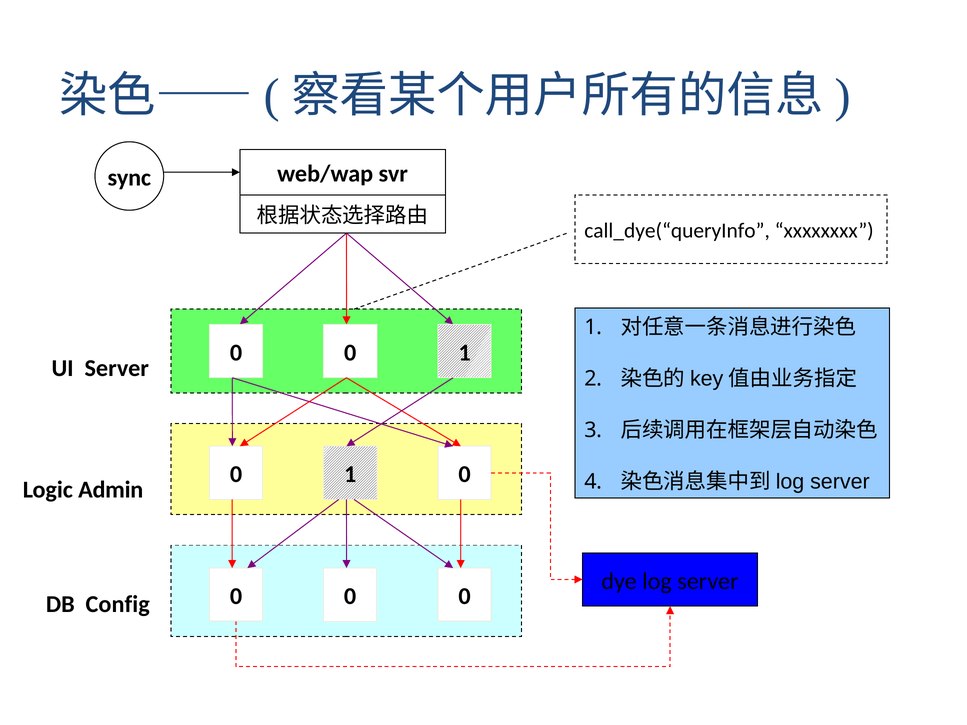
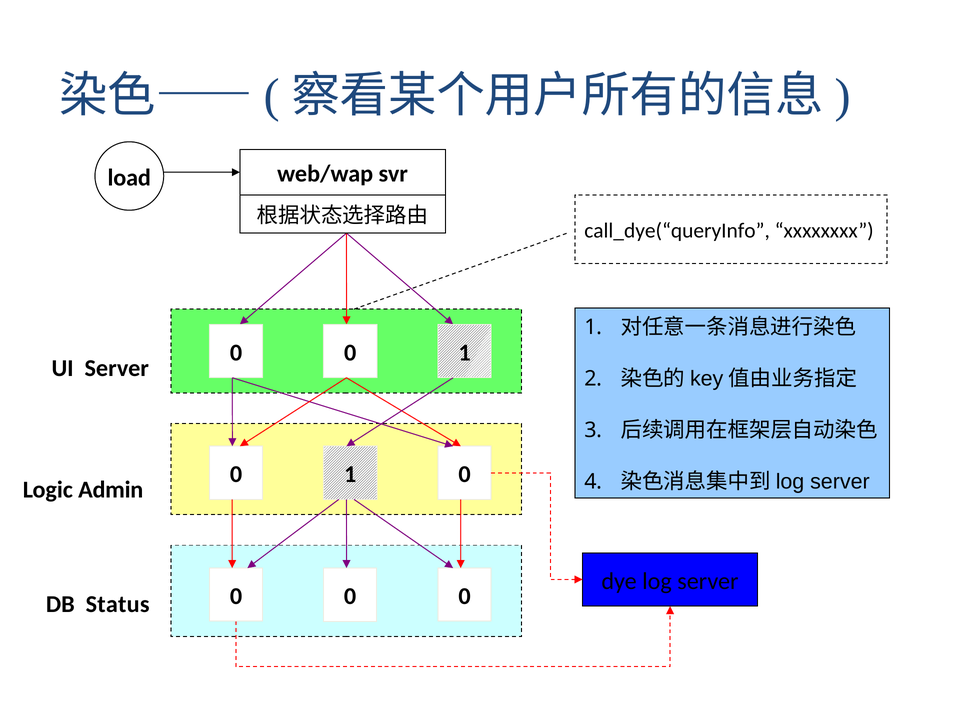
sync: sync -> load
Config: Config -> Status
